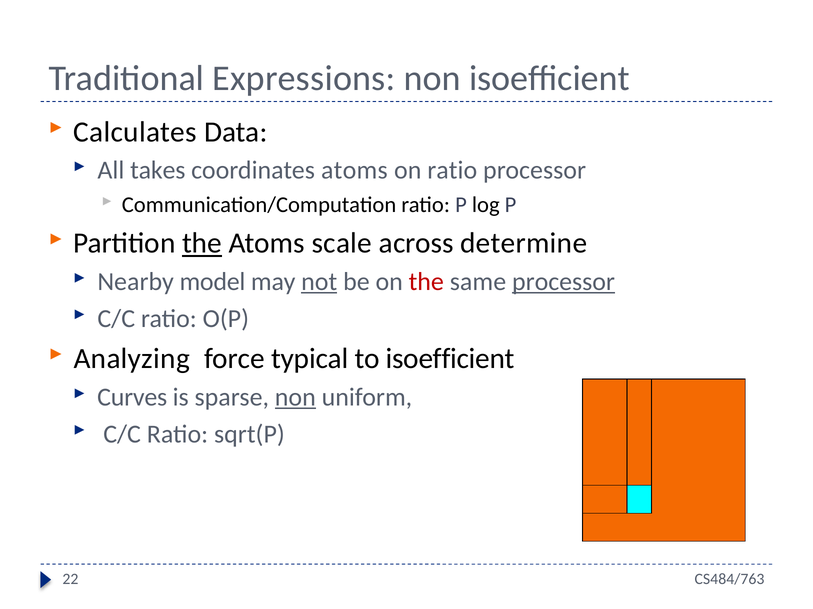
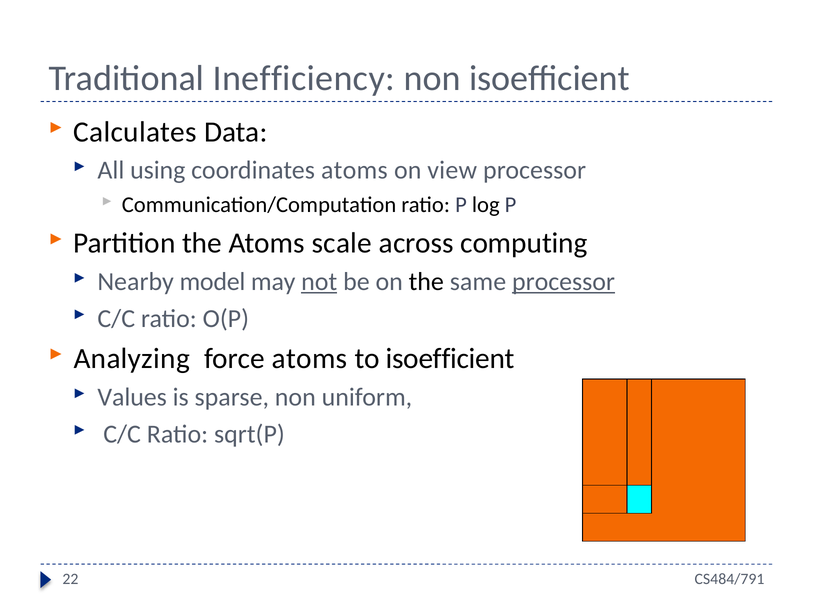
Expressions: Expressions -> Inefficiency
takes: takes -> using
on ratio: ratio -> view
the at (202, 244) underline: present -> none
determine: determine -> computing
the at (426, 282) colour: red -> black
force typical: typical -> atoms
Curves: Curves -> Values
non at (295, 398) underline: present -> none
CS484/763: CS484/763 -> CS484/791
